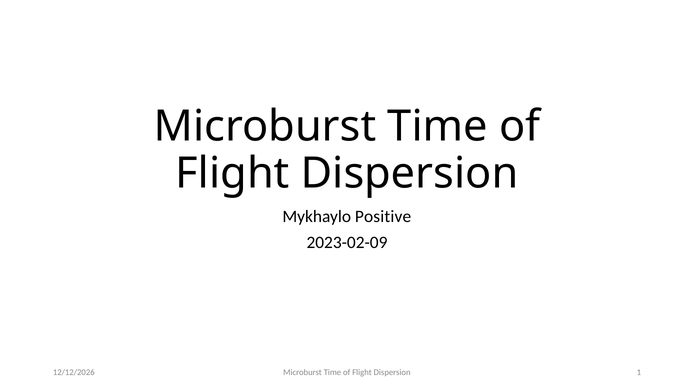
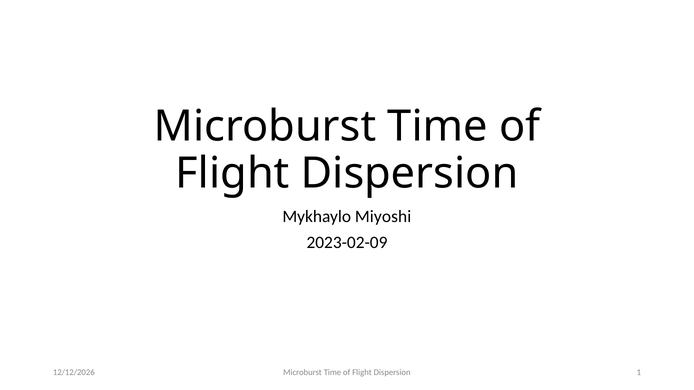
Positive: Positive -> Miyoshi
